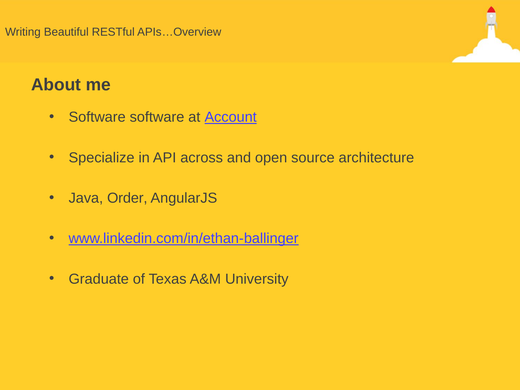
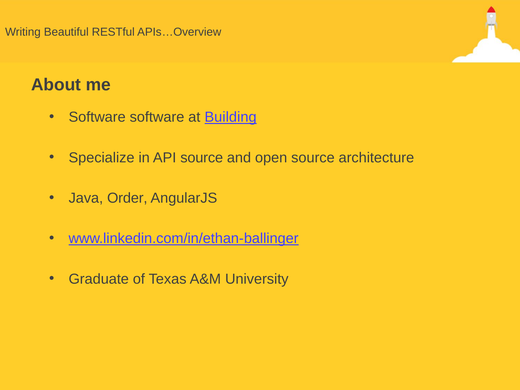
Account: Account -> Building
API across: across -> source
